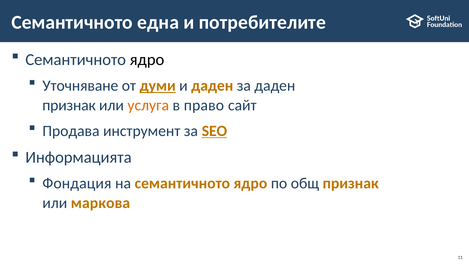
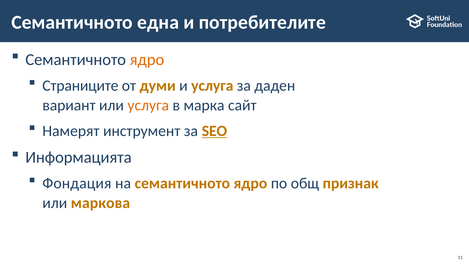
ядро at (147, 59) colour: black -> orange
Уточняване: Уточняване -> Страниците
думи underline: present -> none
и даден: даден -> услуга
признак at (69, 105): признак -> вариант
право: право -> марка
Продава: Продава -> Намерят
